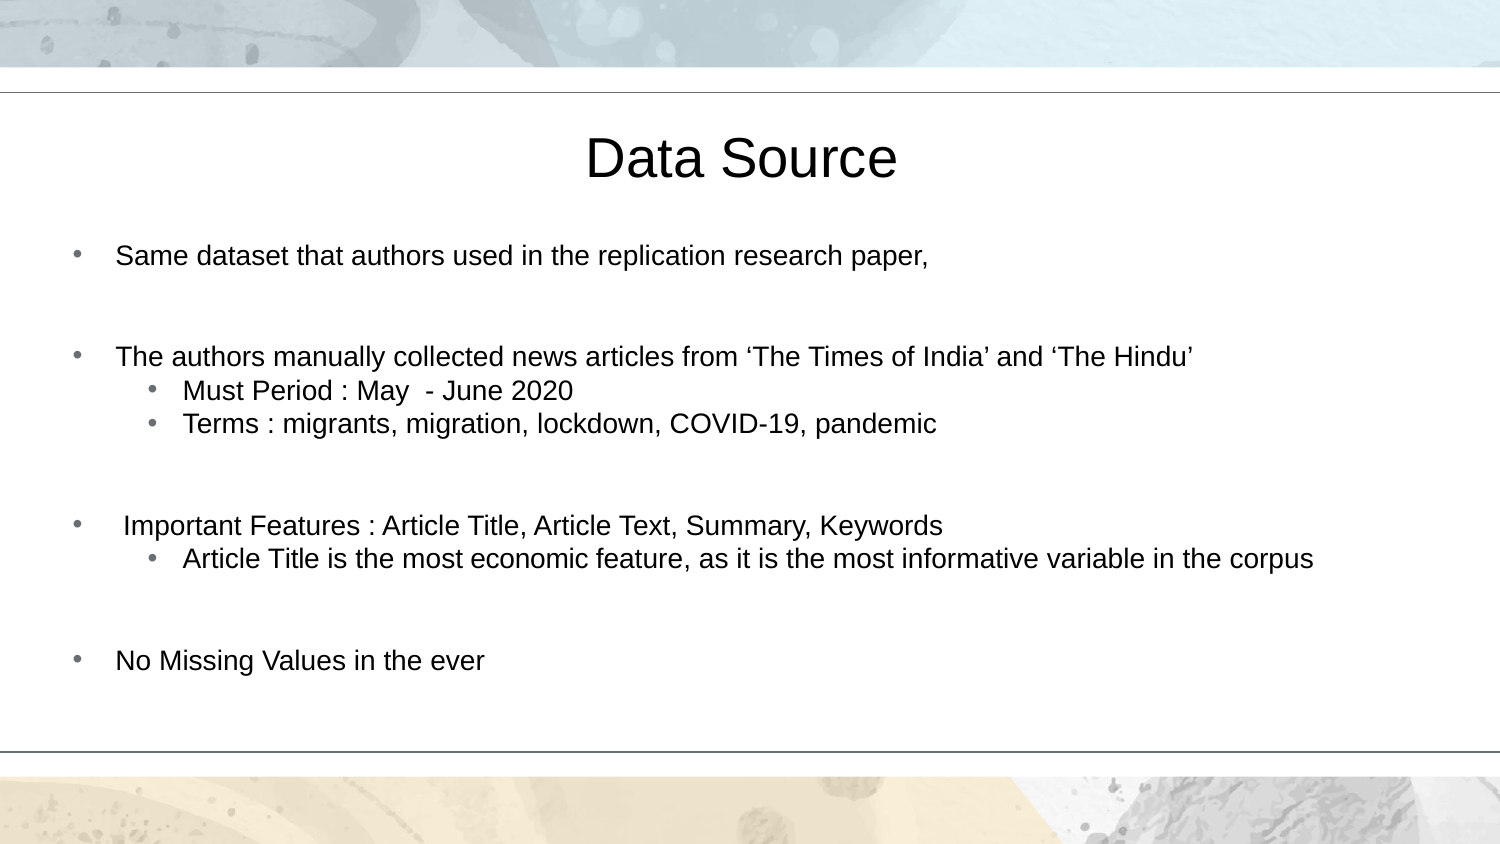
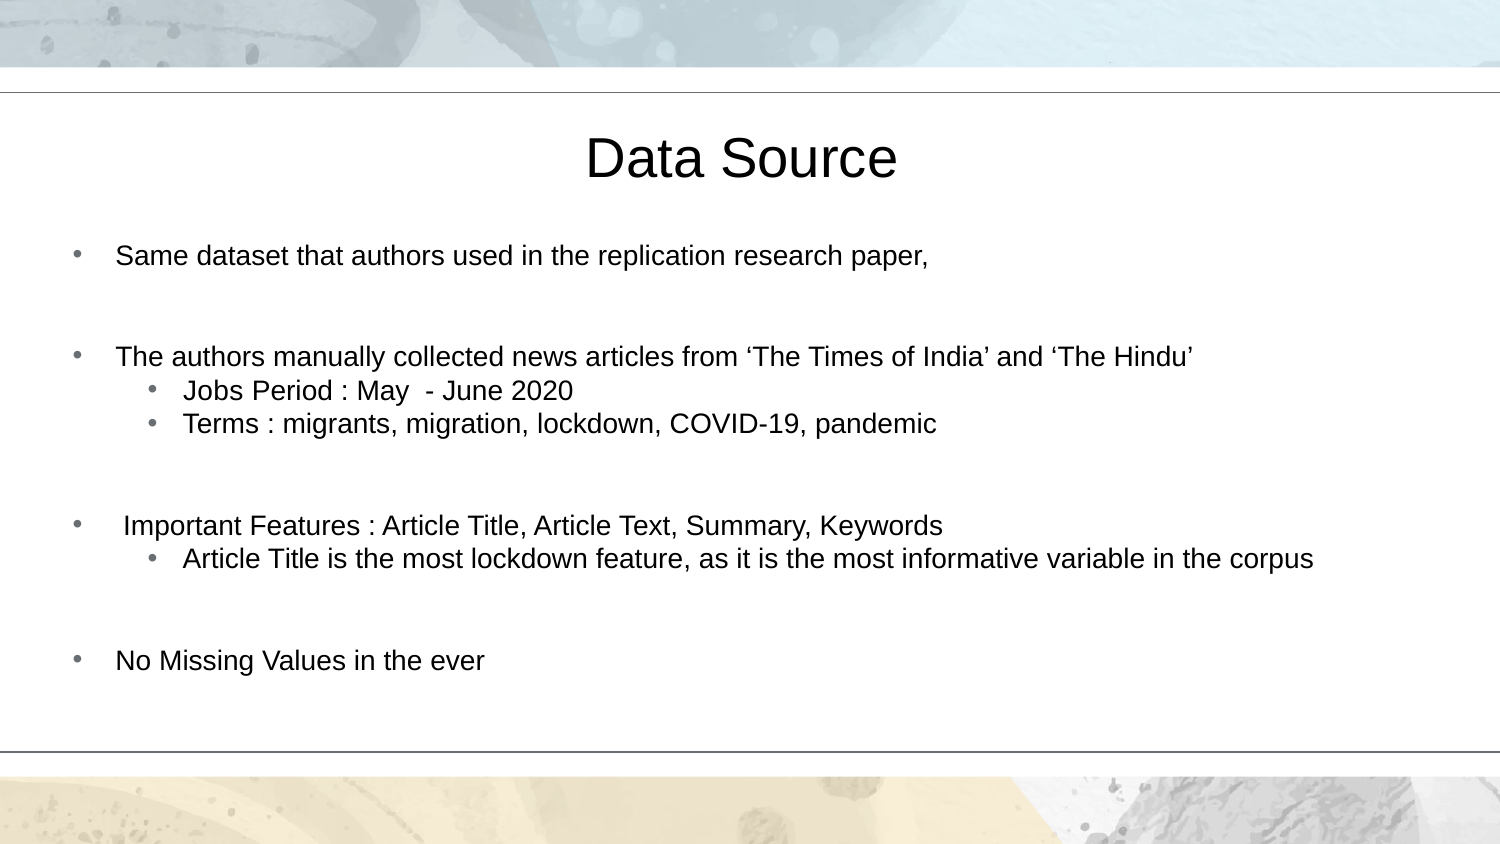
Must: Must -> Jobs
most economic: economic -> lockdown
